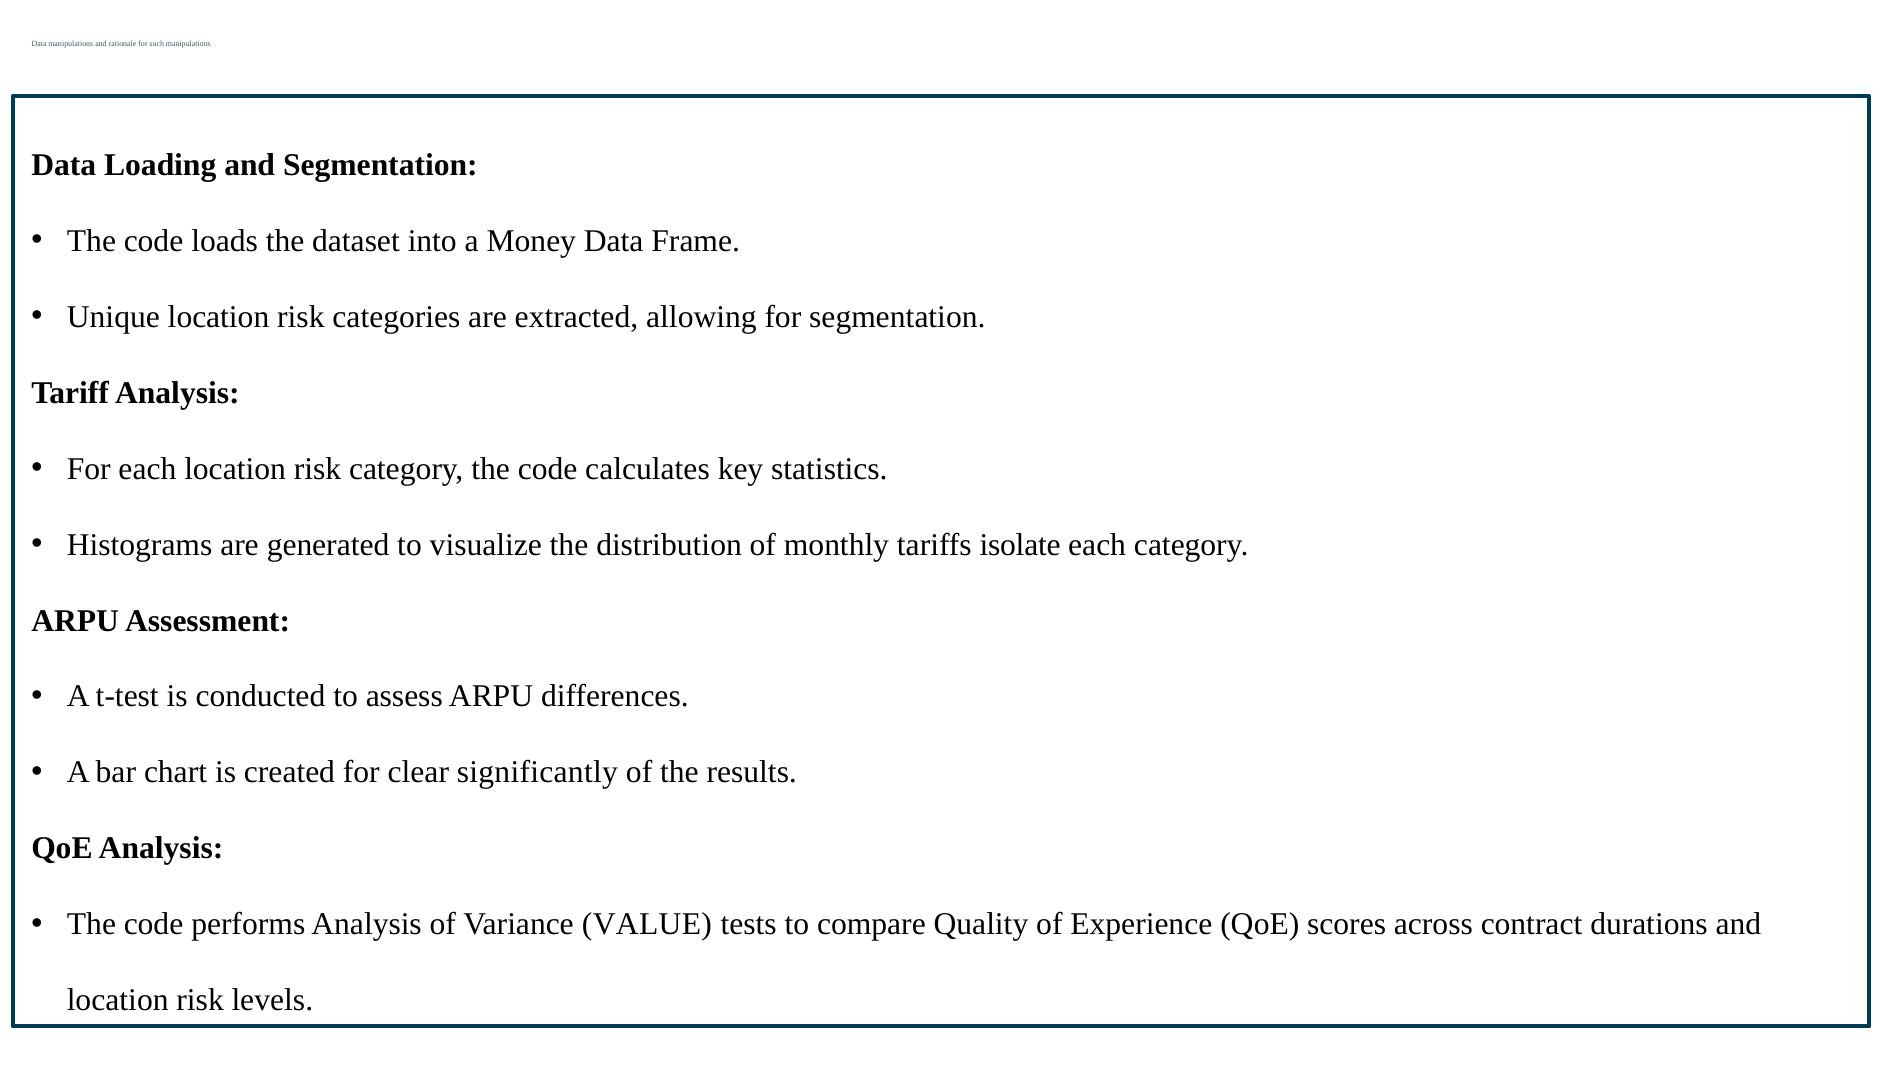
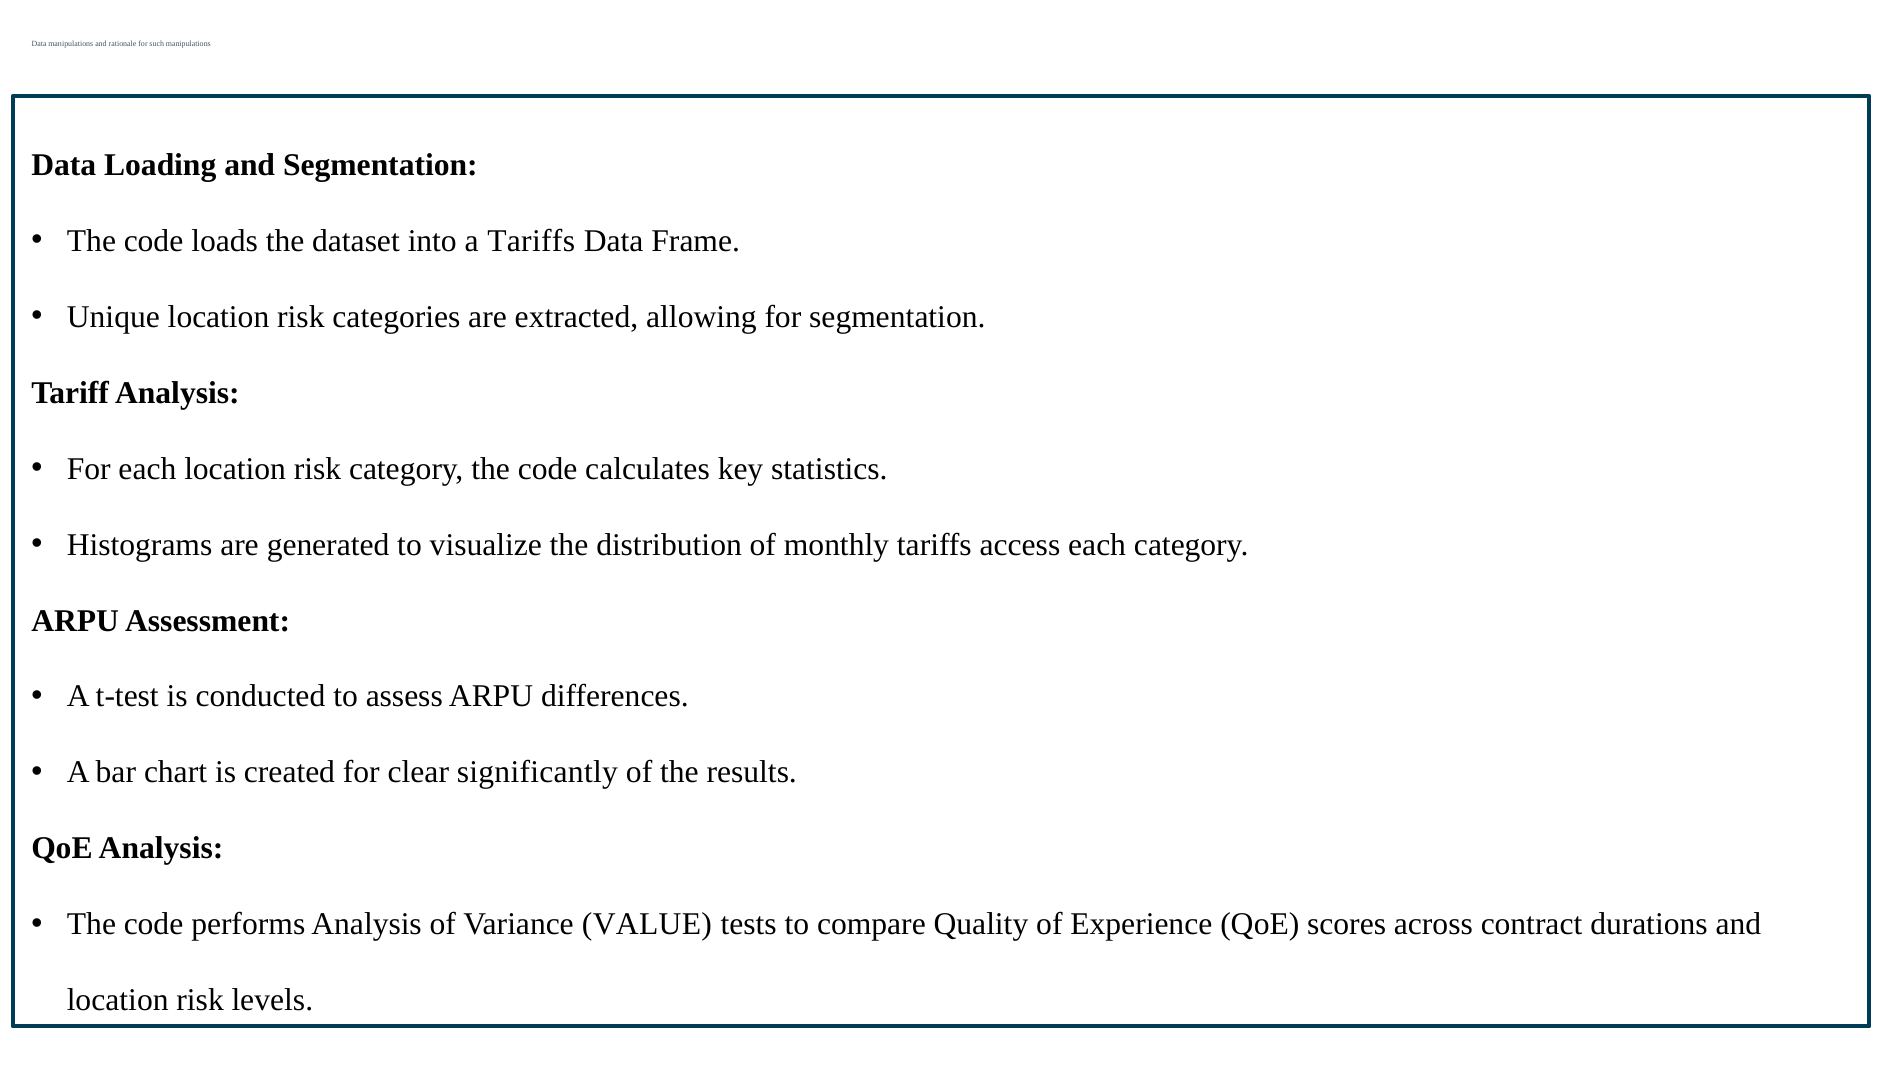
a Money: Money -> Tariffs
isolate: isolate -> access
